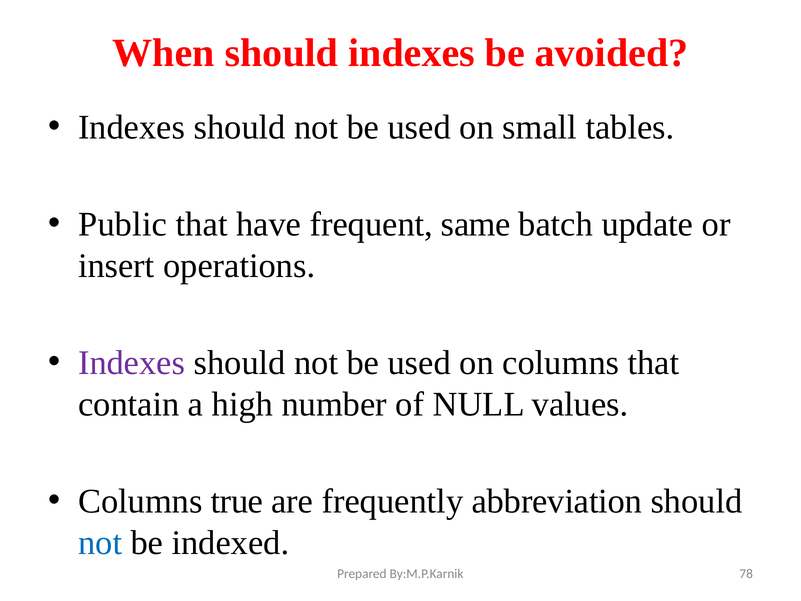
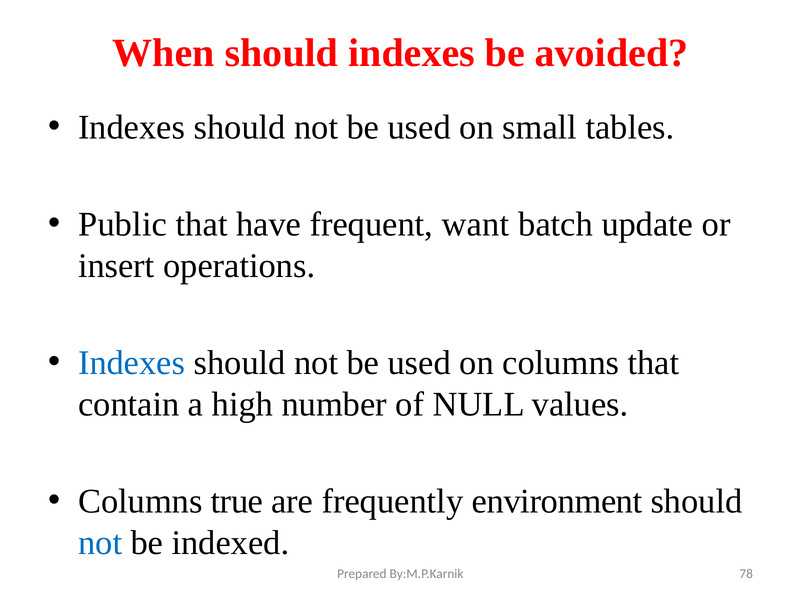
same: same -> want
Indexes at (132, 363) colour: purple -> blue
abbreviation: abbreviation -> environment
